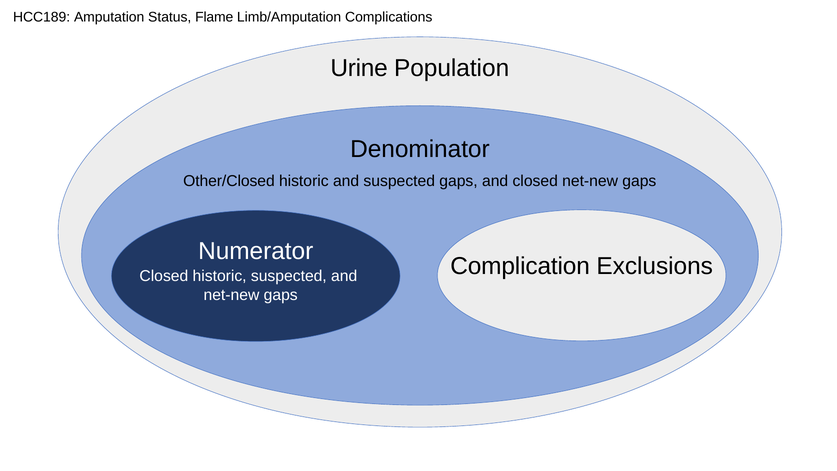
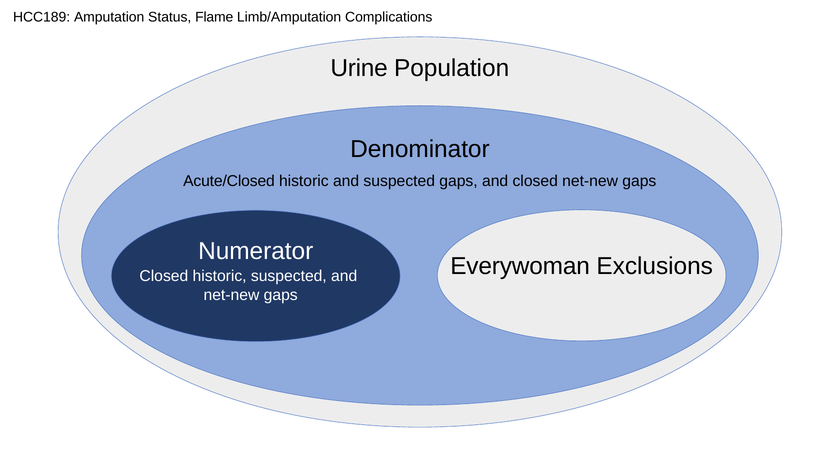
Other/Closed: Other/Closed -> Acute/Closed
Complication: Complication -> Everywoman
